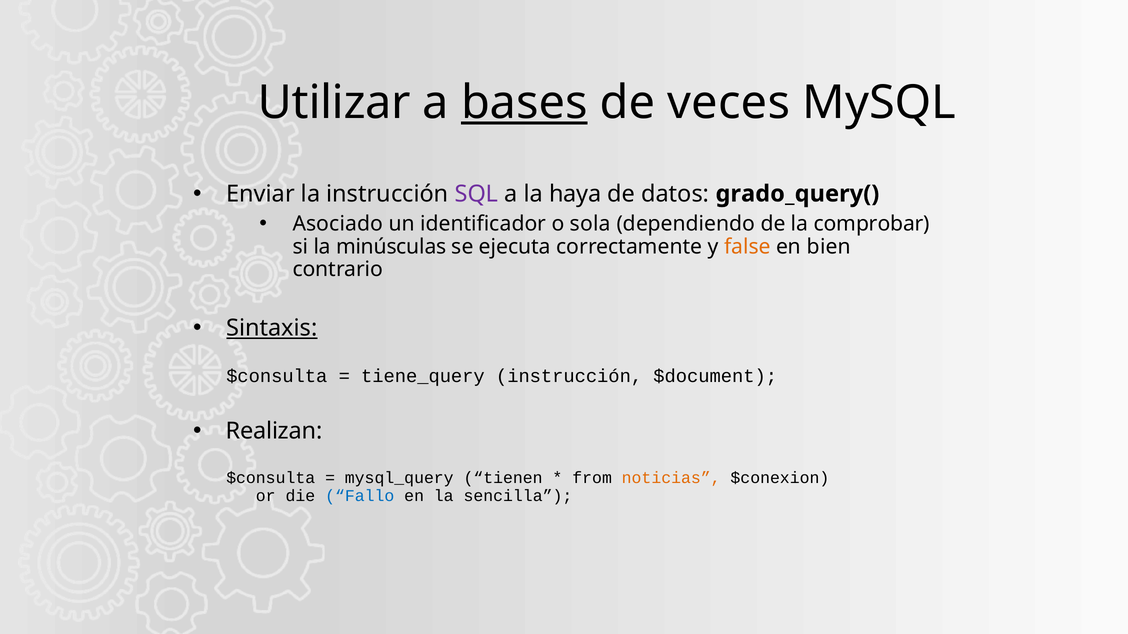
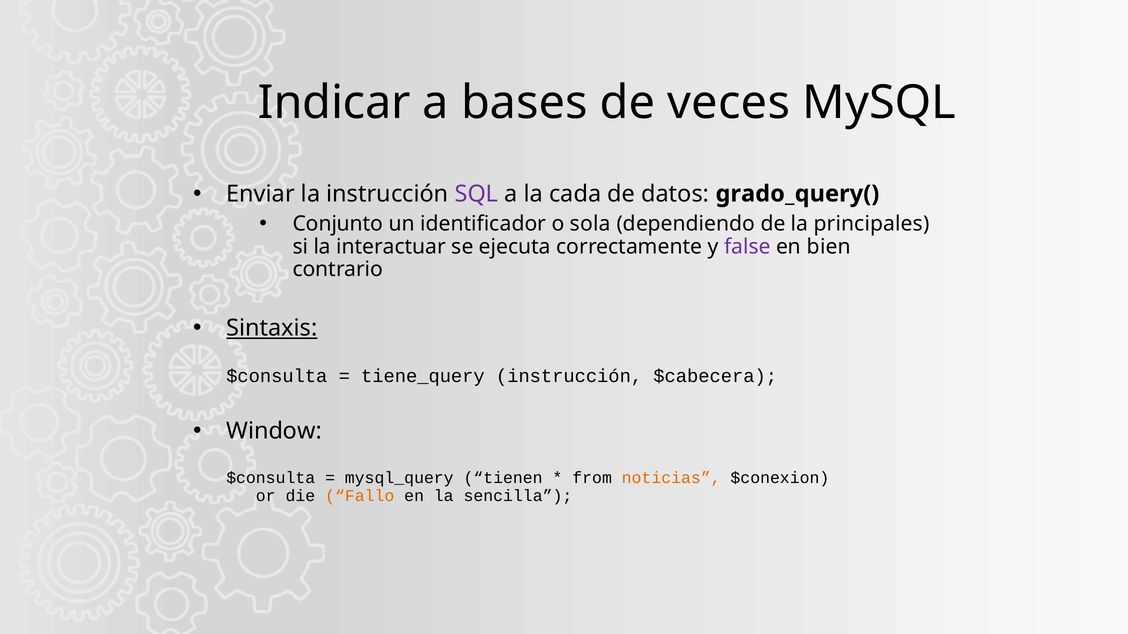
Utilizar: Utilizar -> Indicar
bases underline: present -> none
haya: haya -> cada
Asociado: Asociado -> Conjunto
comprobar: comprobar -> principales
minúsculas: minúsculas -> interactuar
false colour: orange -> purple
$document: $document -> $cabecera
Realizan: Realizan -> Window
Fallo colour: blue -> orange
